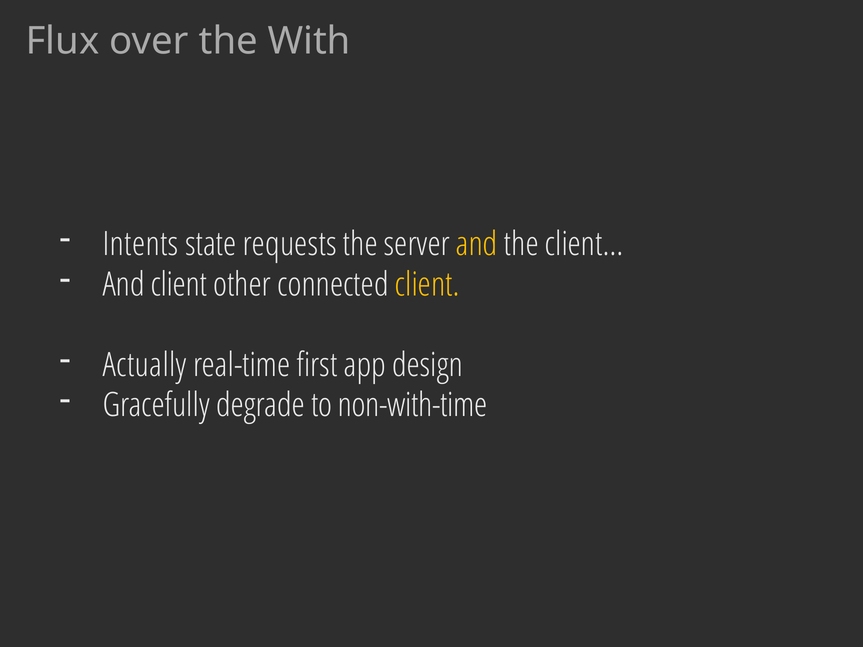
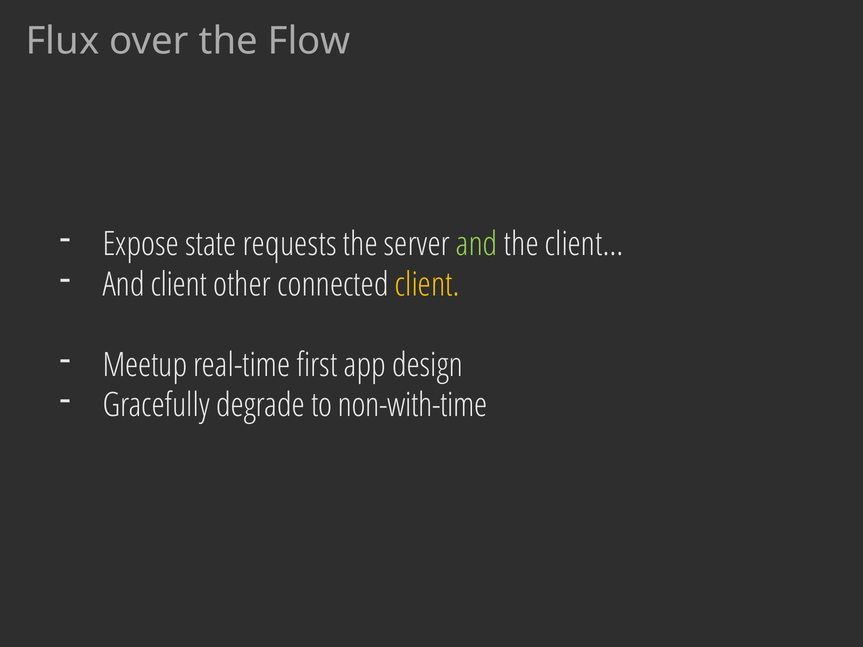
With: With -> Flow
Intents: Intents -> Expose
and at (477, 244) colour: yellow -> light green
Actually: Actually -> Meetup
